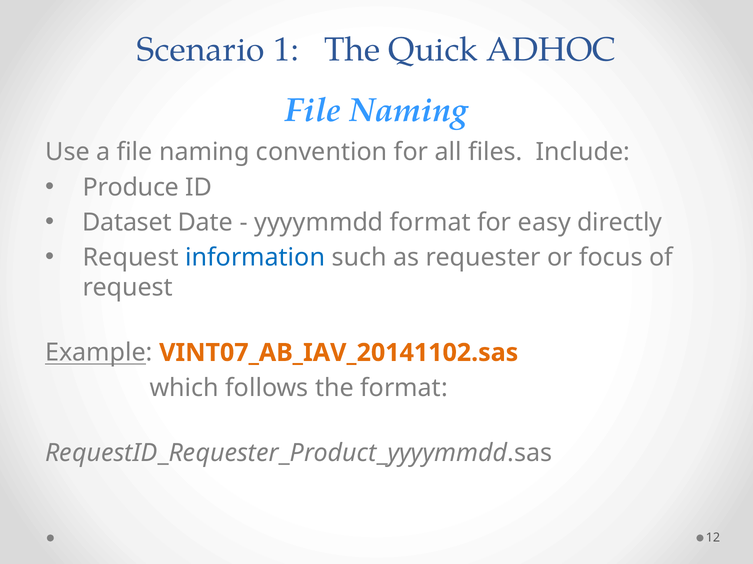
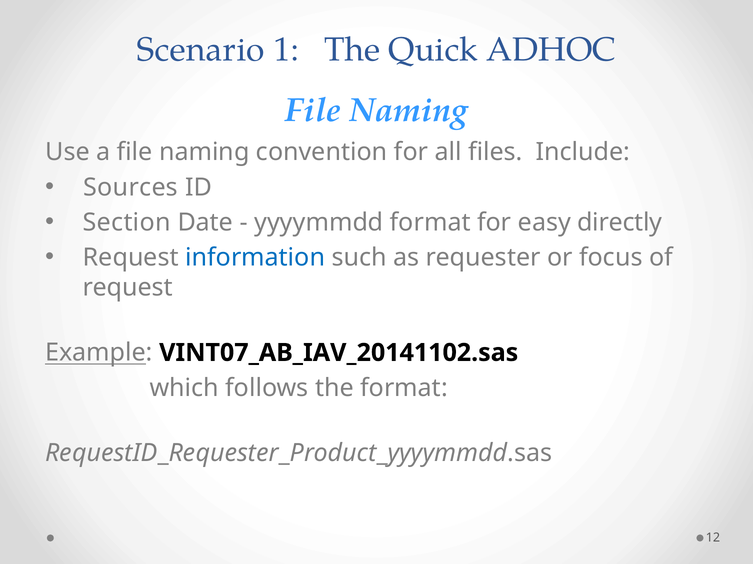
Produce: Produce -> Sources
Dataset: Dataset -> Section
VINT07_AB_IAV_20141102.sas colour: orange -> black
